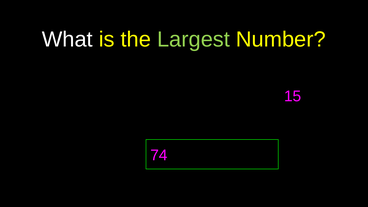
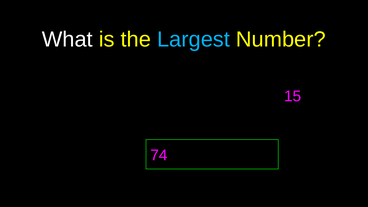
Largest colour: light green -> light blue
